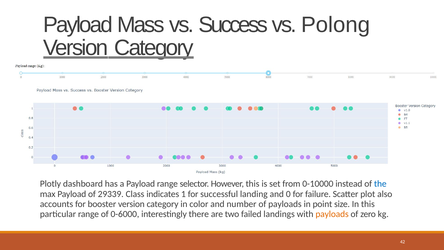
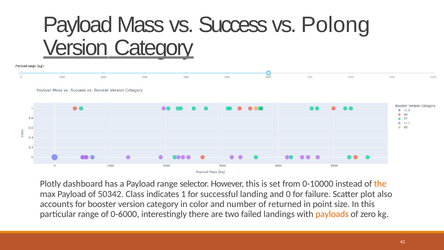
the colour: blue -> orange
29339: 29339 -> 50342
of payloads: payloads -> returned
